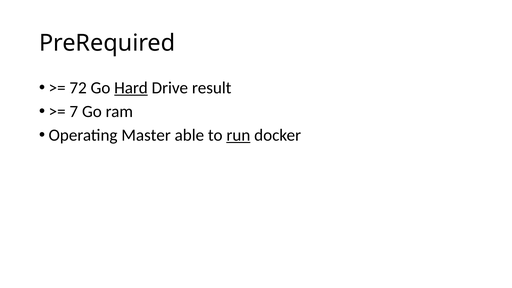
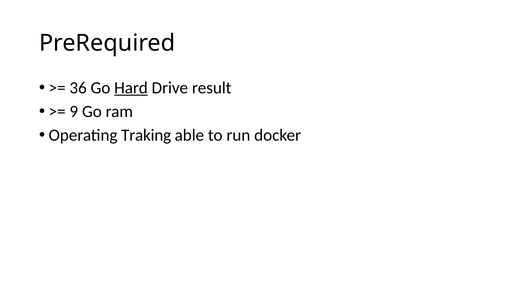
72: 72 -> 36
7: 7 -> 9
Master: Master -> Traking
run underline: present -> none
